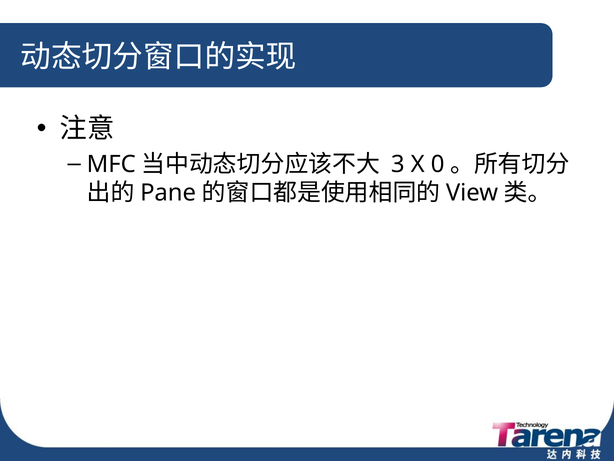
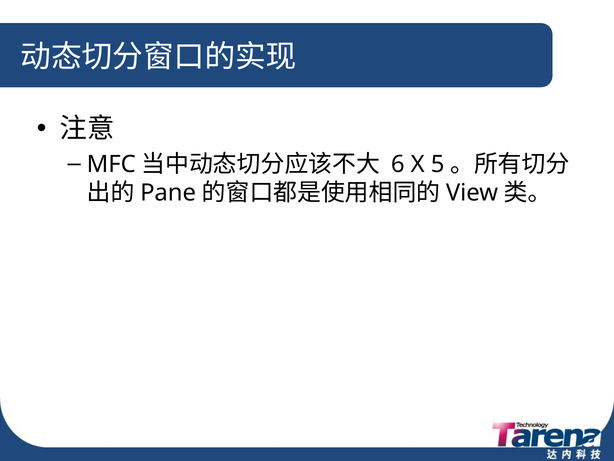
3: 3 -> 6
0: 0 -> 5
